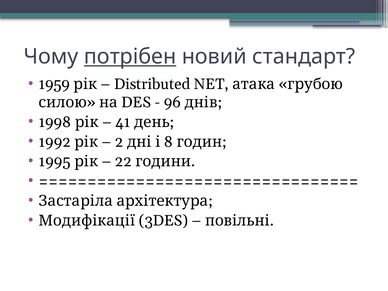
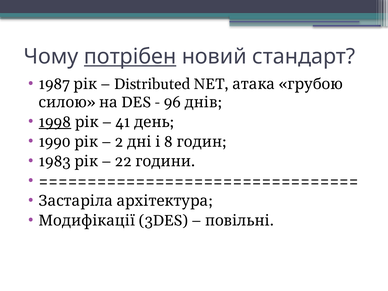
1959: 1959 -> 1987
1998 underline: none -> present
1992: 1992 -> 1990
1995: 1995 -> 1983
